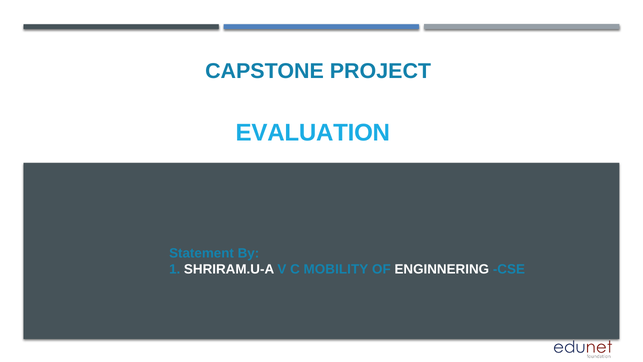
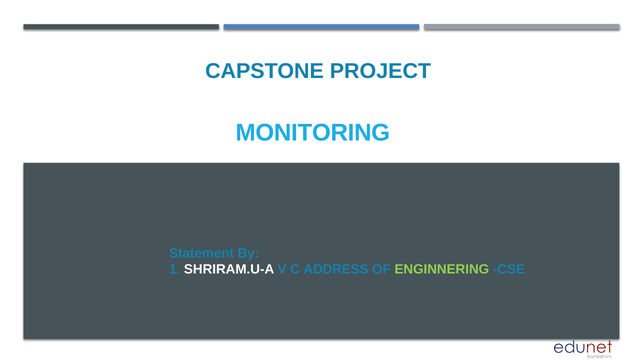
EVALUATION: EVALUATION -> MONITORING
MOBILITY: MOBILITY -> ADDRESS
ENGINNERING colour: white -> light green
